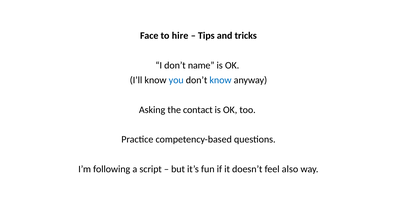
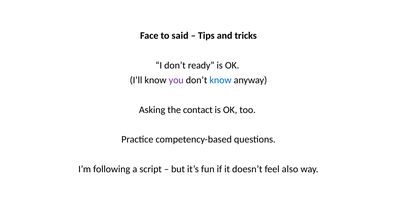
hire: hire -> said
name: name -> ready
you colour: blue -> purple
